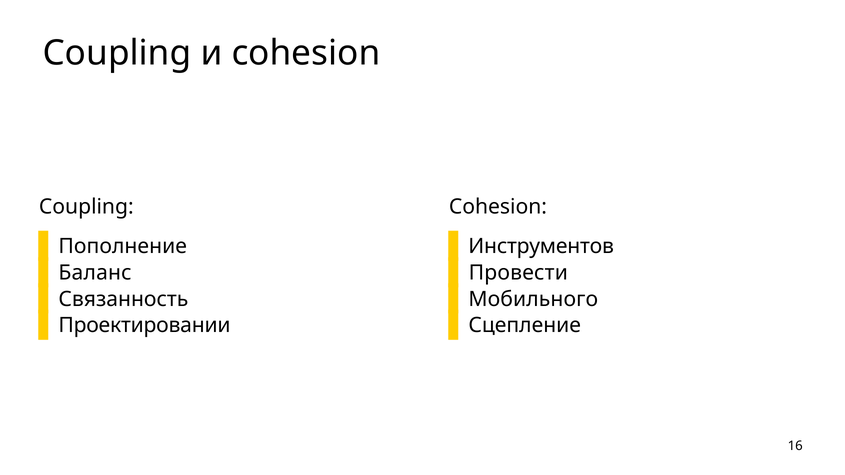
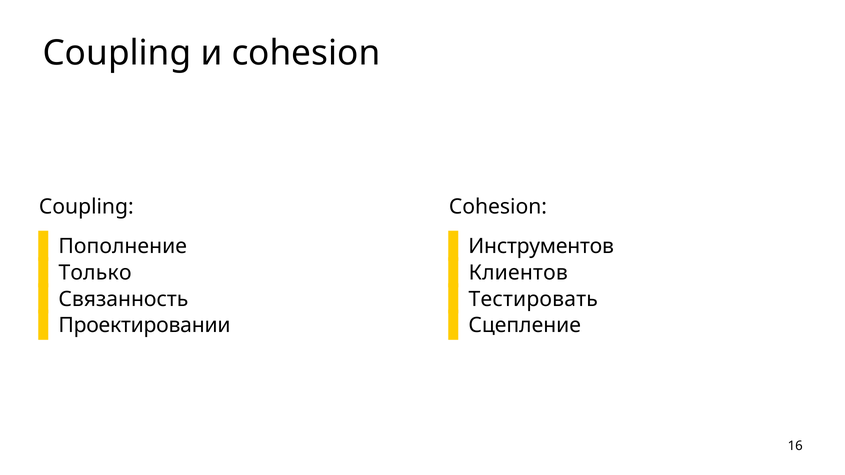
Провести: Провести -> Клиентов
Баланс: Баланс -> Только
Мобильного: Мобильного -> Тестировать
